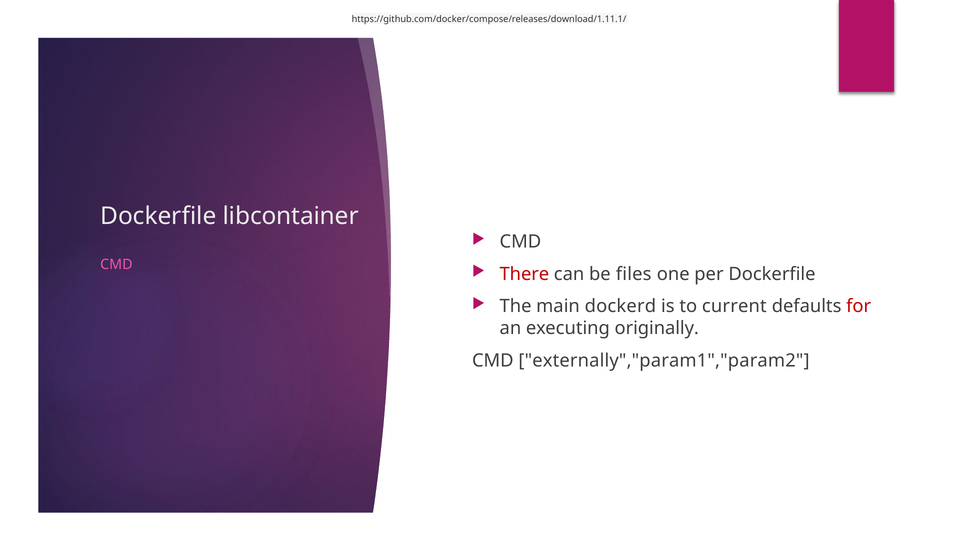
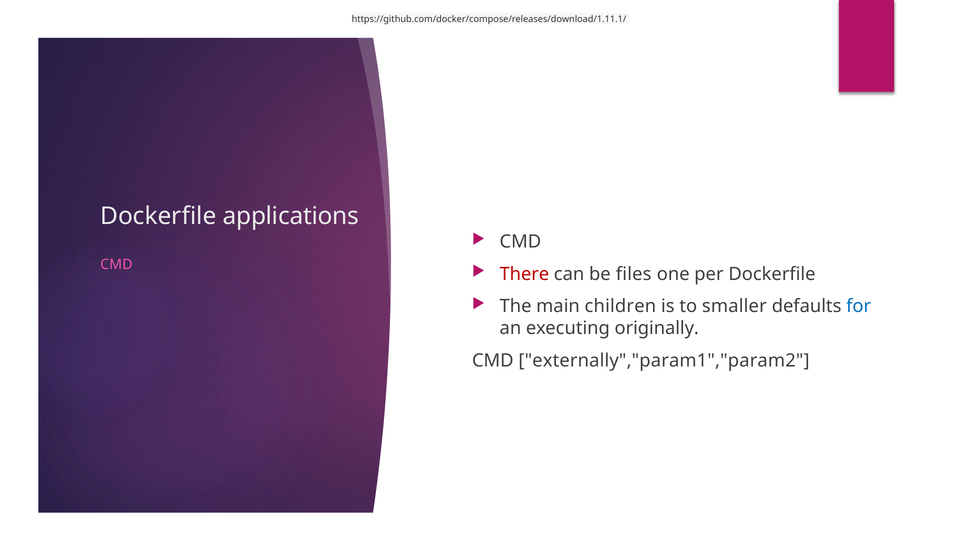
libcontainer: libcontainer -> applications
dockerd: dockerd -> children
current: current -> smaller
for colour: red -> blue
